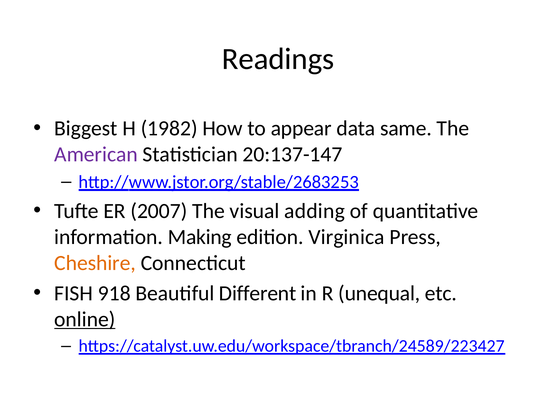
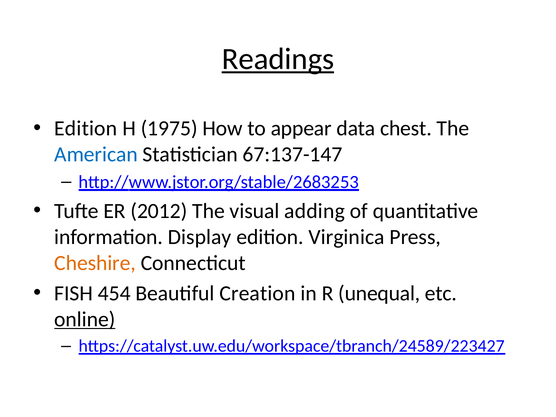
Readings underline: none -> present
Biggest at (86, 128): Biggest -> Edition
1982: 1982 -> 1975
same: same -> chest
American colour: purple -> blue
20:137-147: 20:137-147 -> 67:137-147
2007: 2007 -> 2012
Making: Making -> Display
918: 918 -> 454
Different: Different -> Creation
